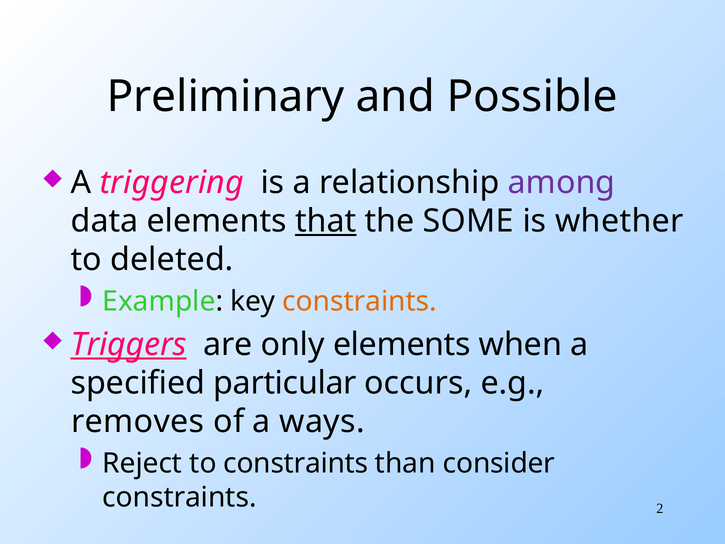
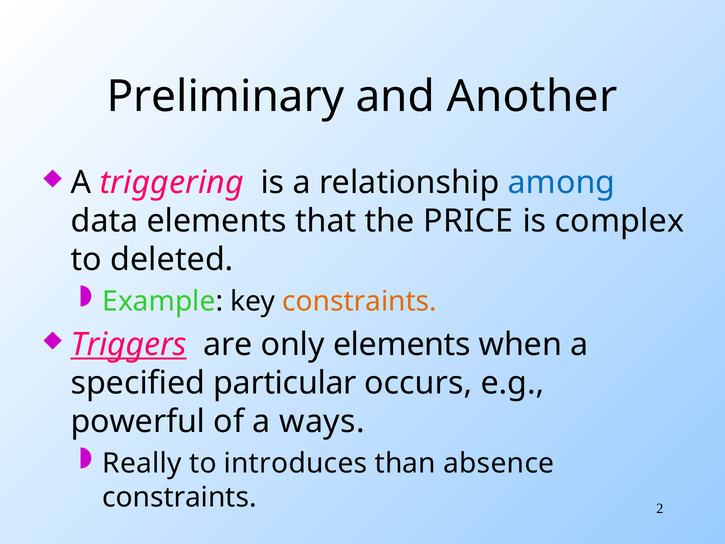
Possible: Possible -> Another
among colour: purple -> blue
that underline: present -> none
SOME: SOME -> PRICE
whether: whether -> complex
removes: removes -> powerful
Reject: Reject -> Really
to constraints: constraints -> introduces
consider: consider -> absence
